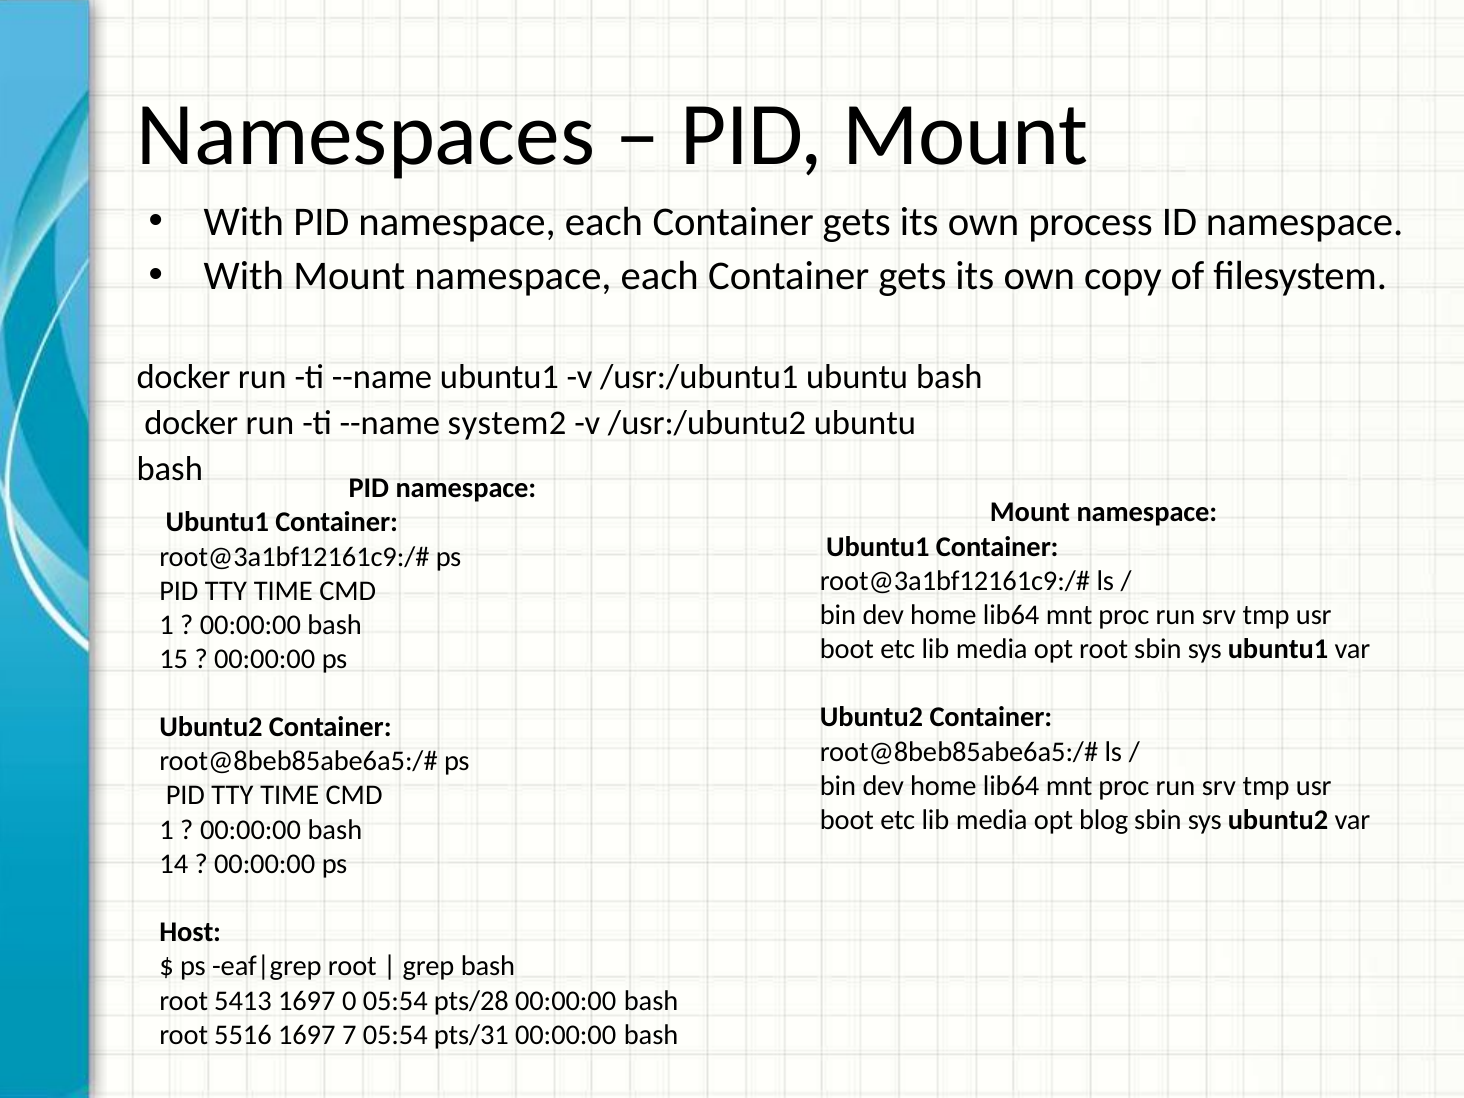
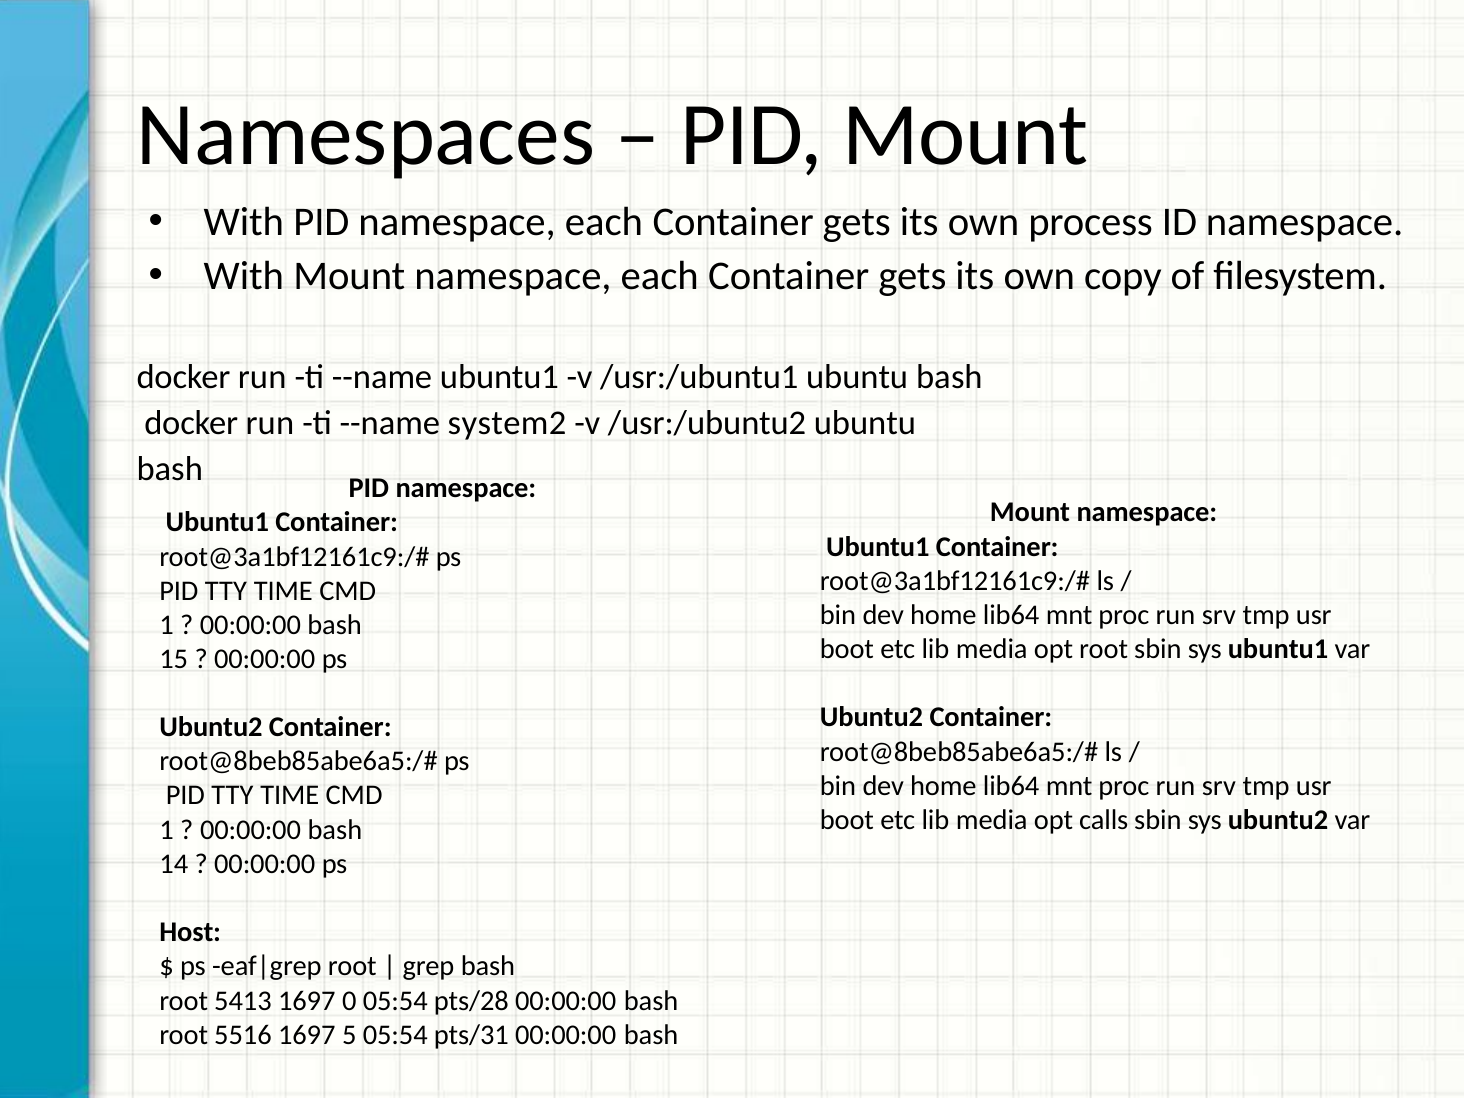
blog: blog -> calls
7: 7 -> 5
